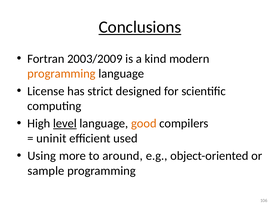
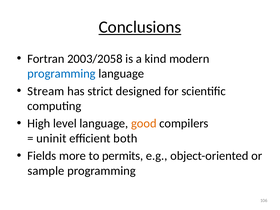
2003/2009: 2003/2009 -> 2003/2058
programming at (61, 74) colour: orange -> blue
License: License -> Stream
level underline: present -> none
used: used -> both
Using: Using -> Fields
around: around -> permits
